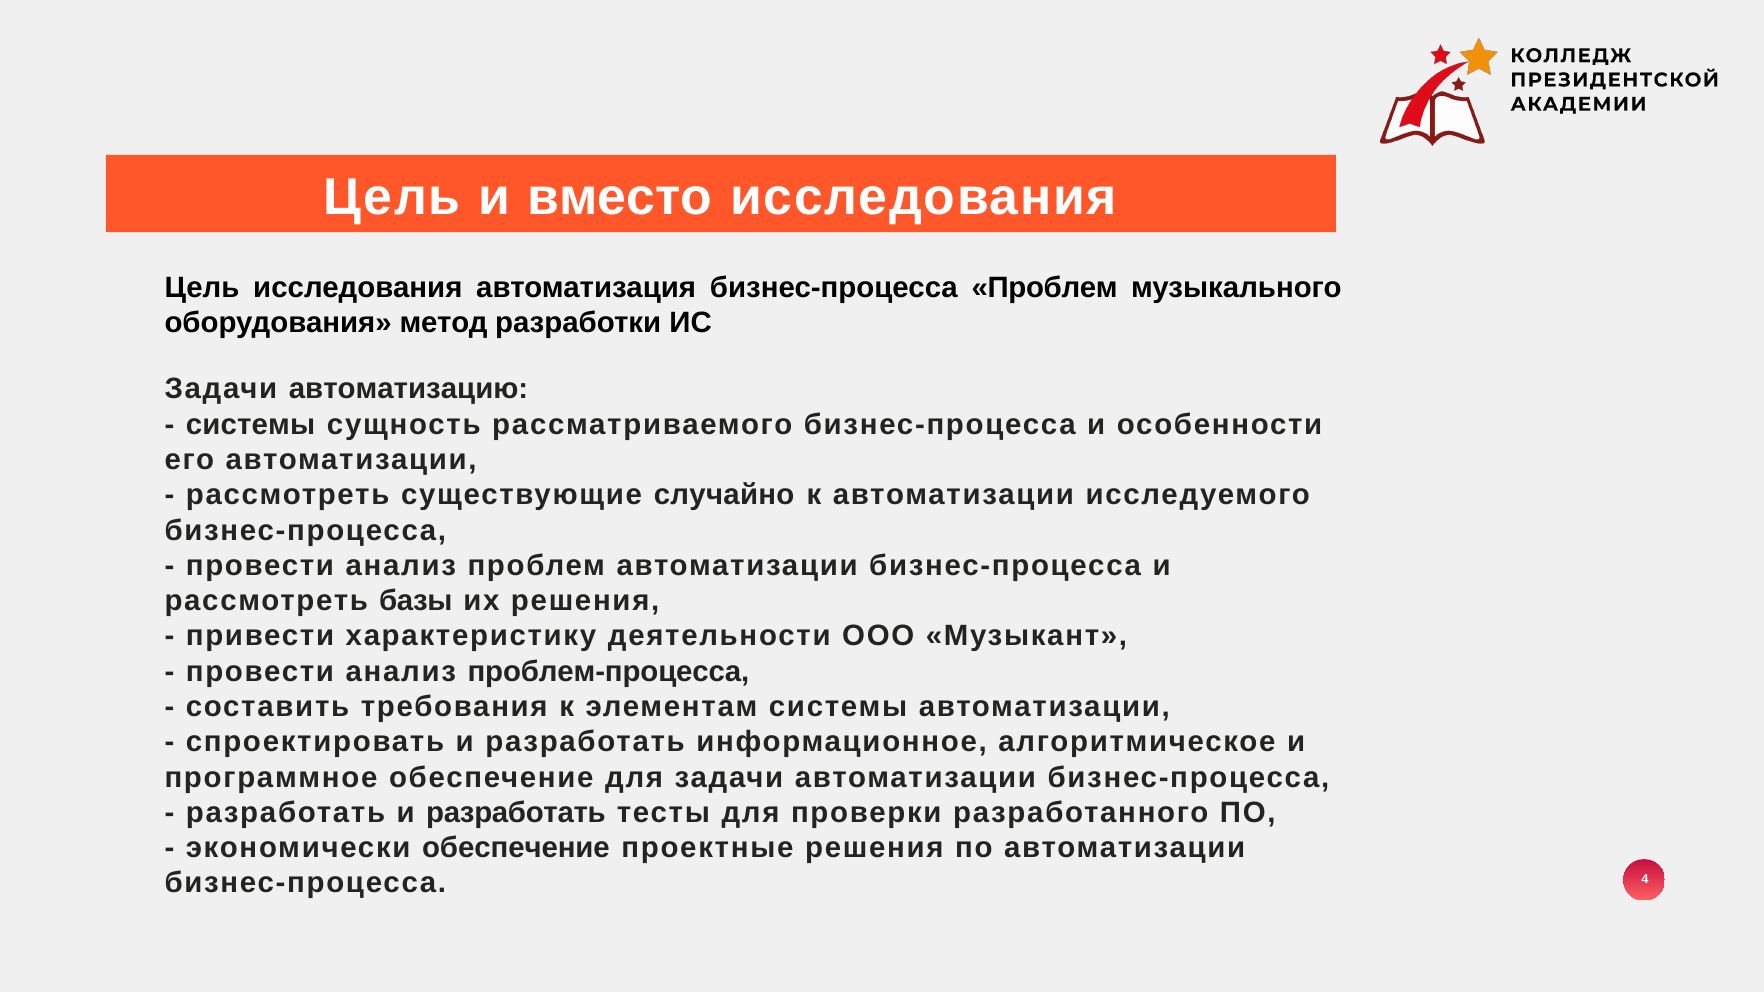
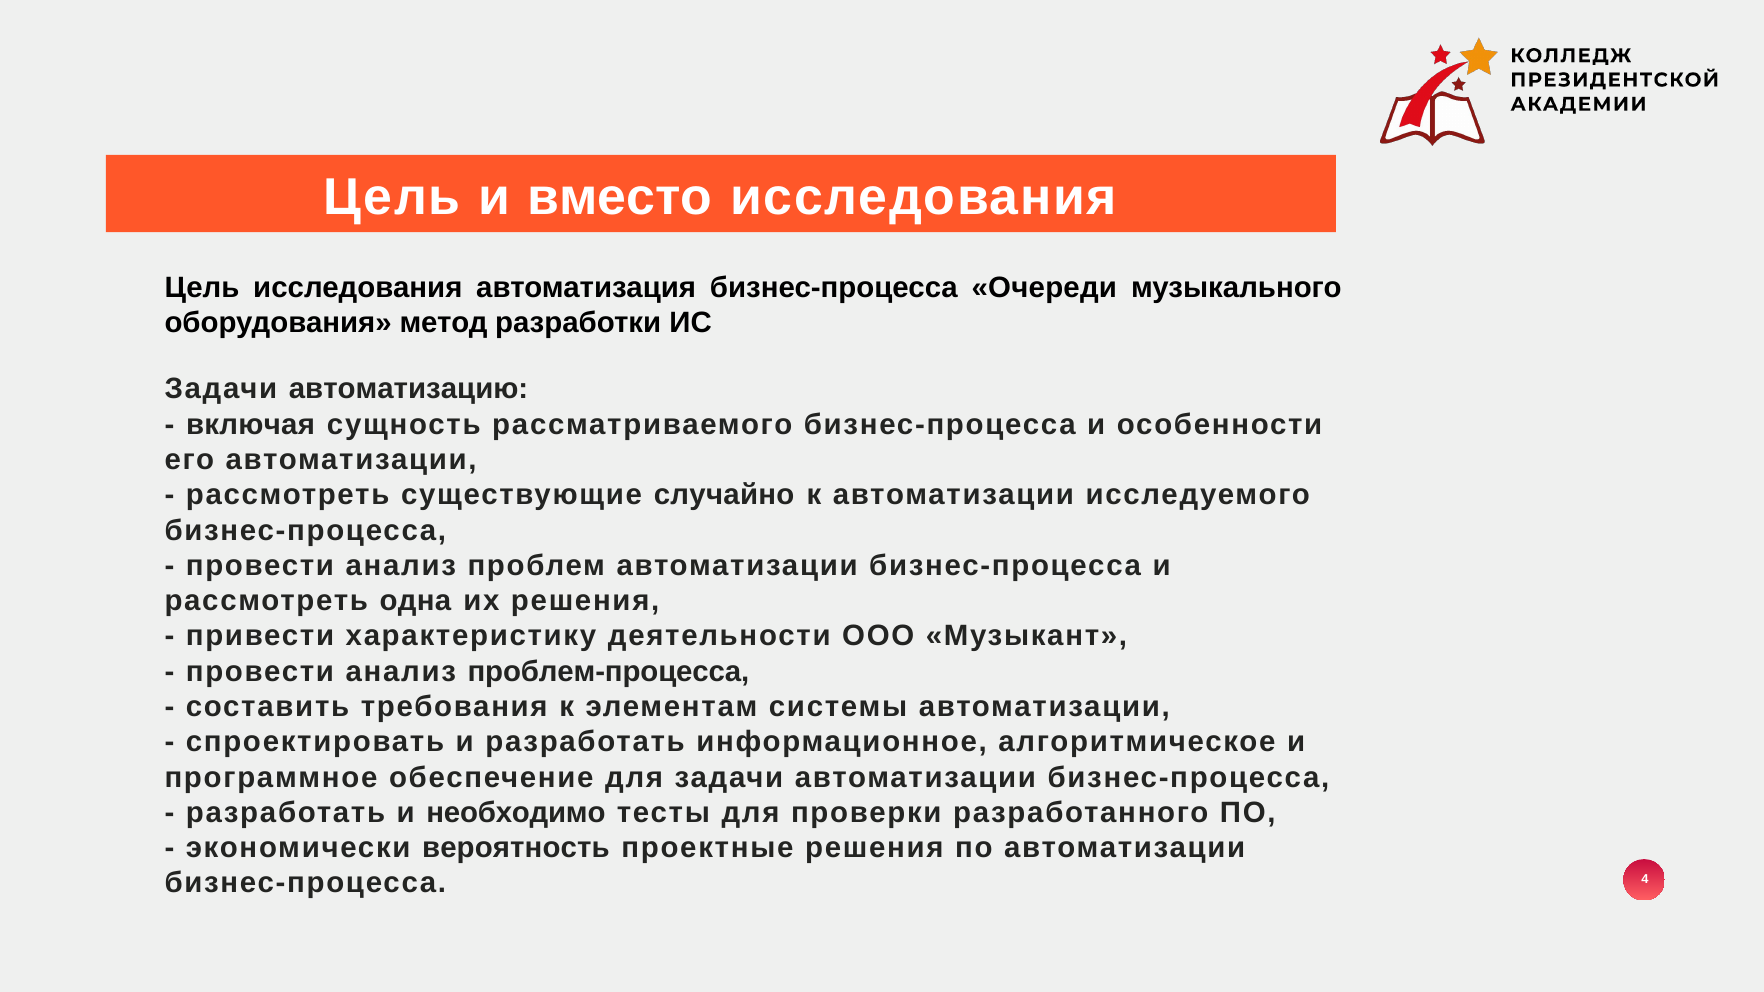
бизнес-процесса Проблем: Проблем -> Очереди
системы at (251, 425): системы -> включая
базы: базы -> одна
разработать и разработать: разработать -> необходимо
экономически обеспечение: обеспечение -> вероятность
